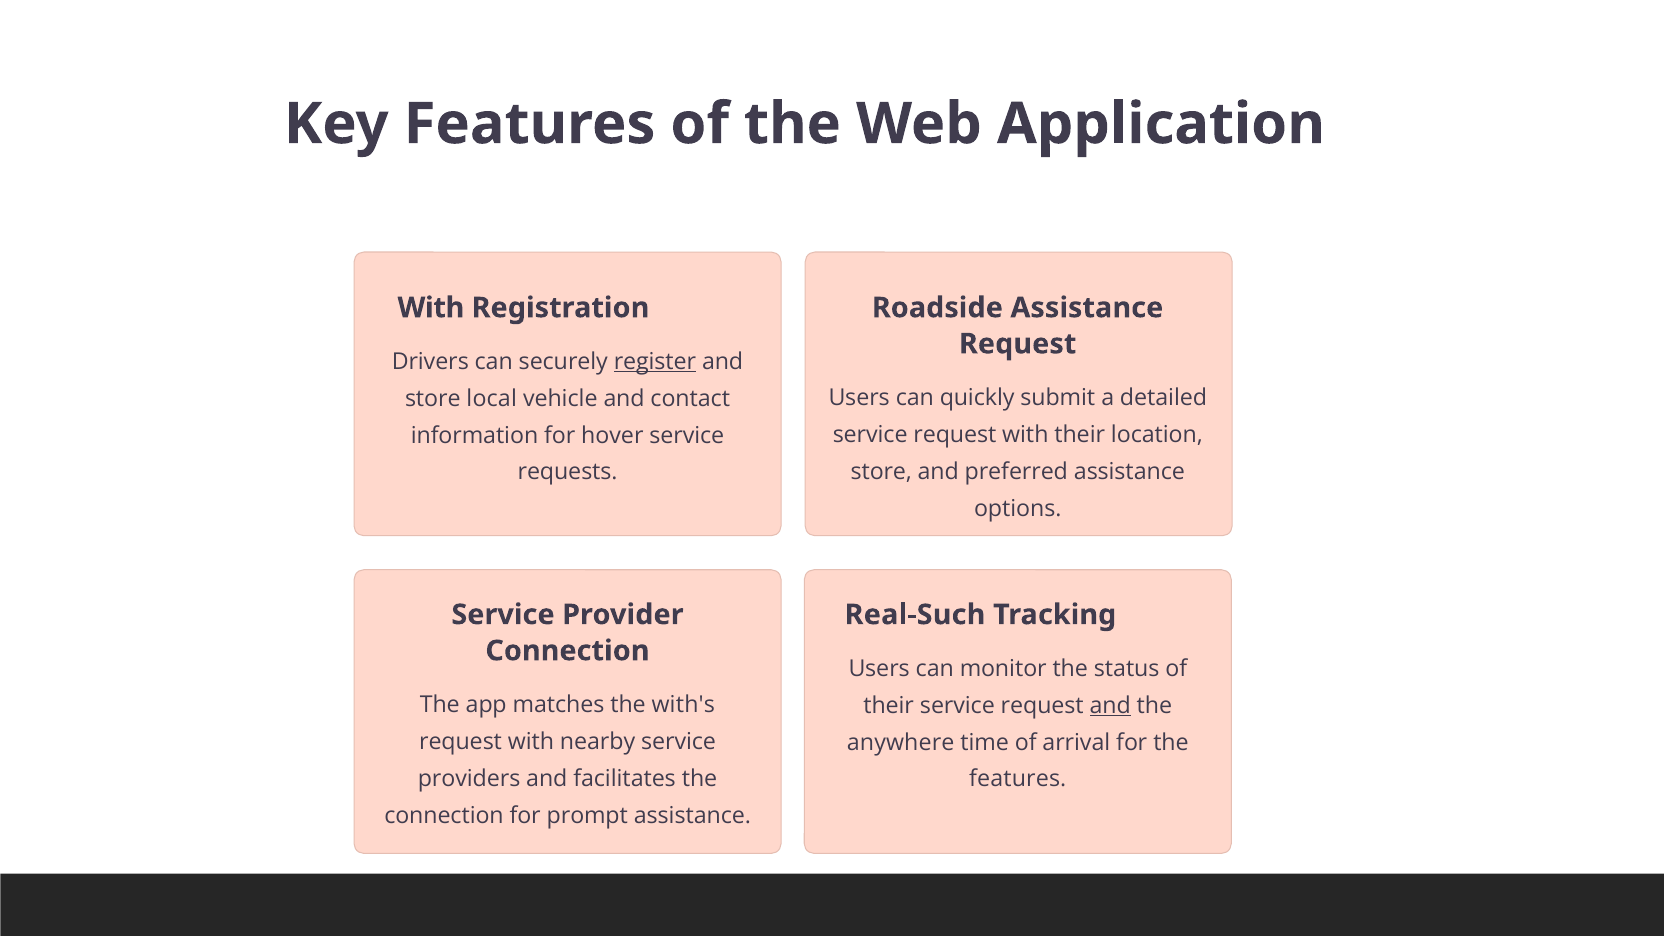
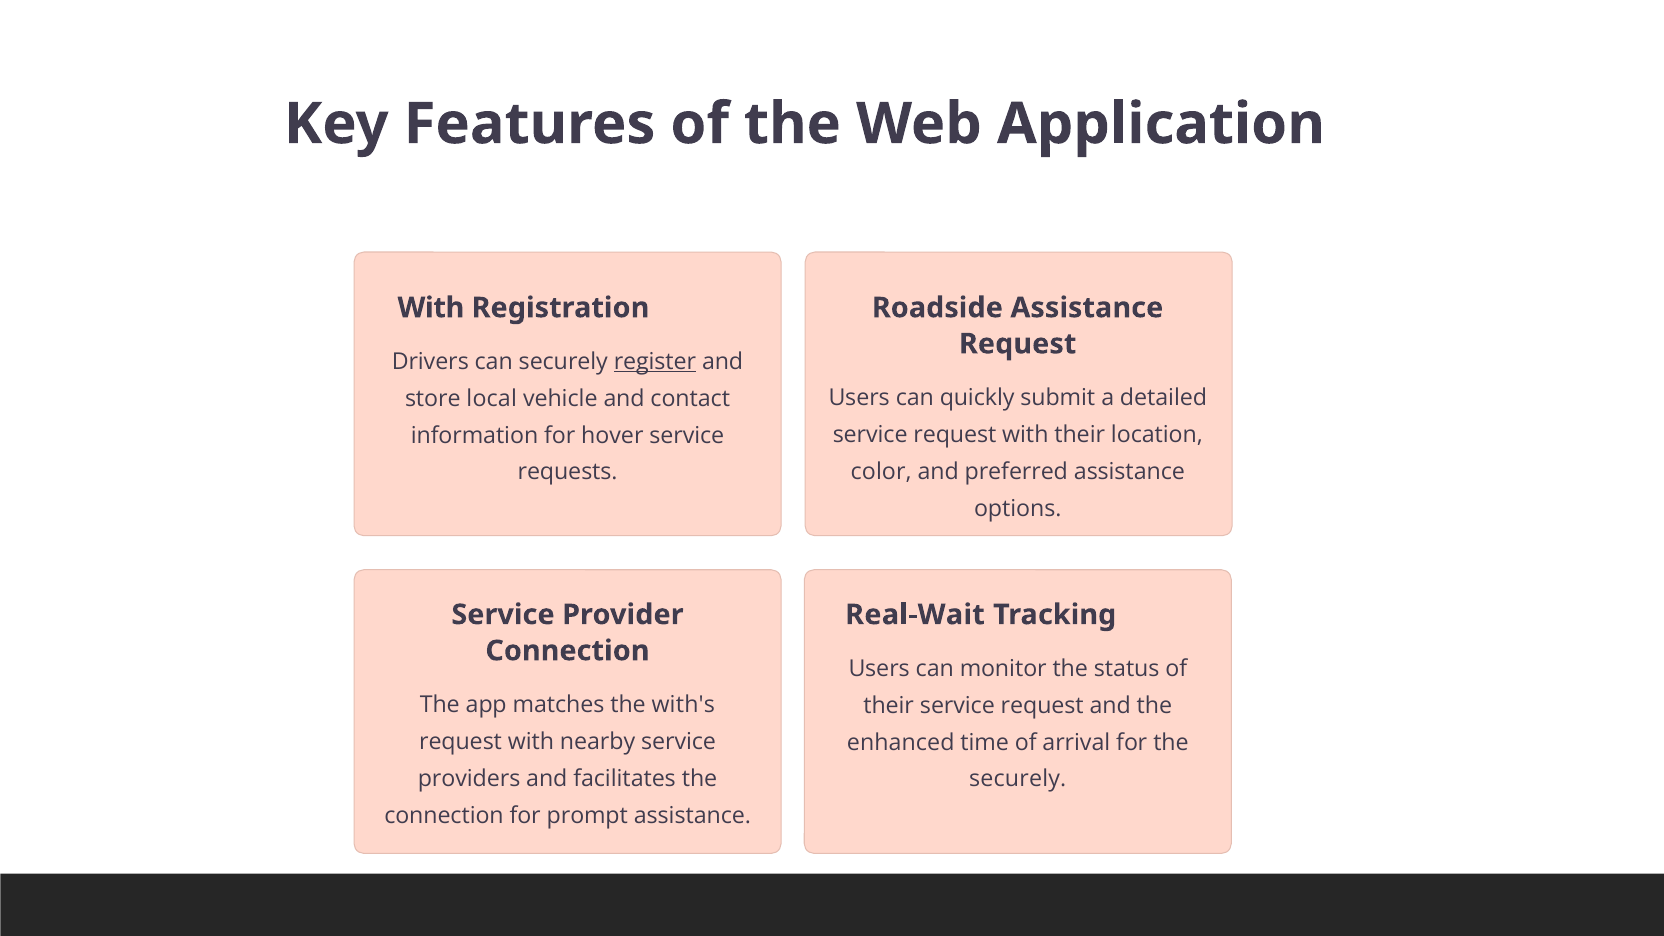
store at (881, 472): store -> color
Real-Such: Real-Such -> Real-Wait
and at (1110, 706) underline: present -> none
anywhere: anywhere -> enhanced
features at (1018, 779): features -> securely
